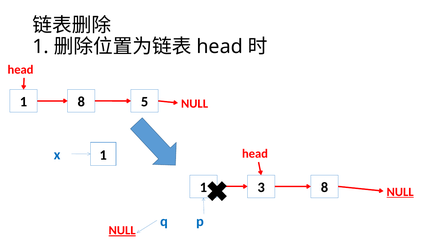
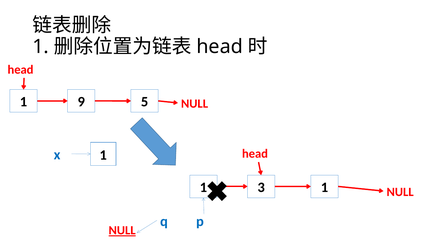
1 8: 8 -> 9
3 8: 8 -> 1
NULL at (400, 192) underline: present -> none
